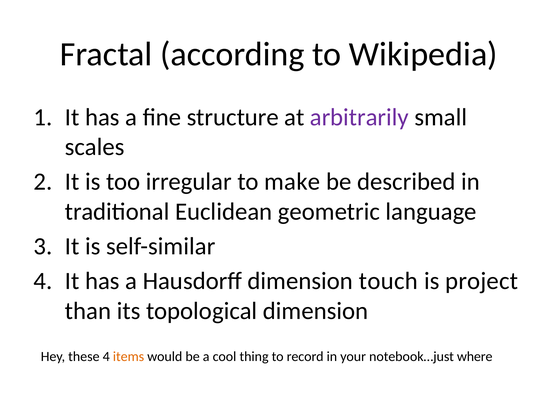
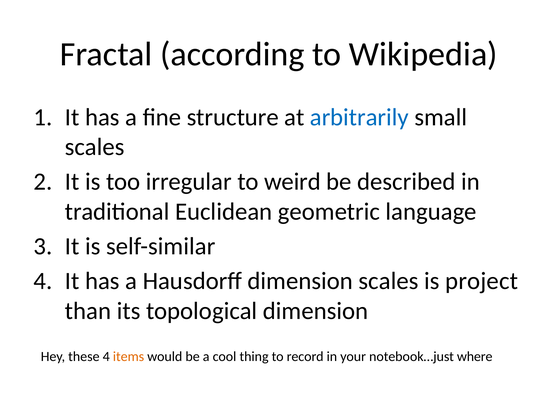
arbitrarily colour: purple -> blue
make: make -> weird
dimension touch: touch -> scales
